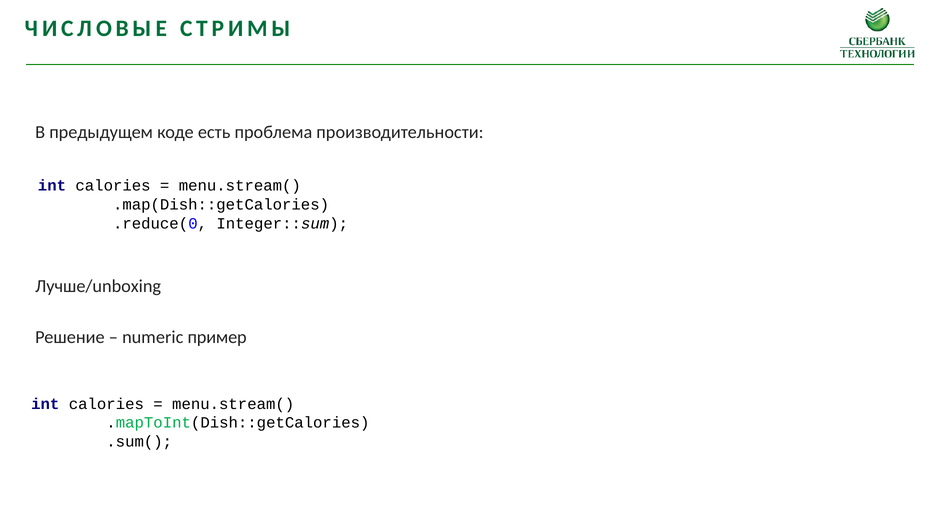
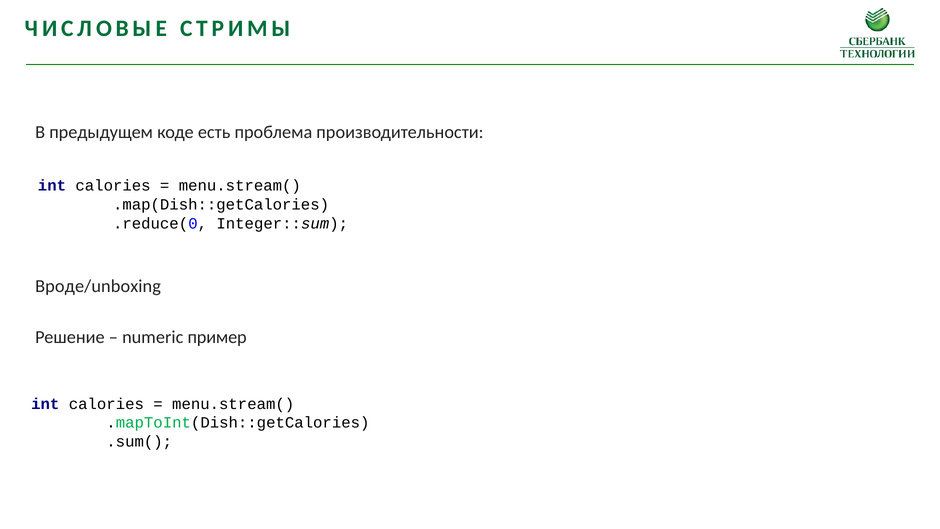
Лучше/unboxing: Лучше/unboxing -> Вроде/unboxing
